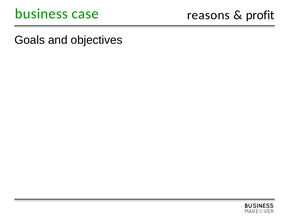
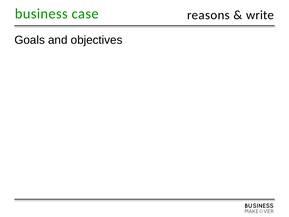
profit: profit -> write
